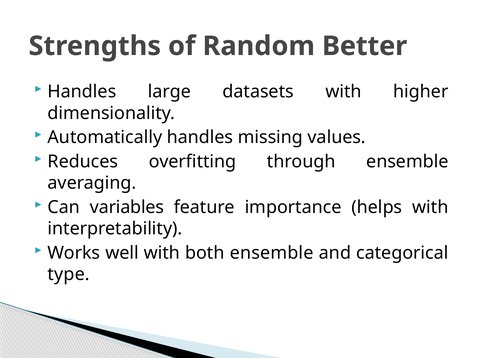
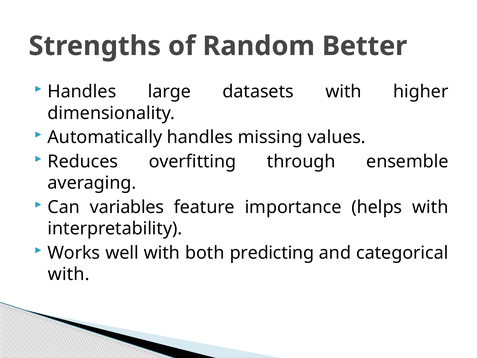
both ensemble: ensemble -> predicting
type at (69, 274): type -> with
